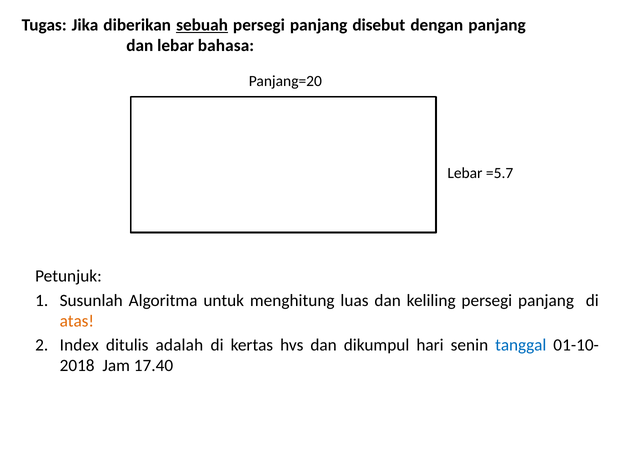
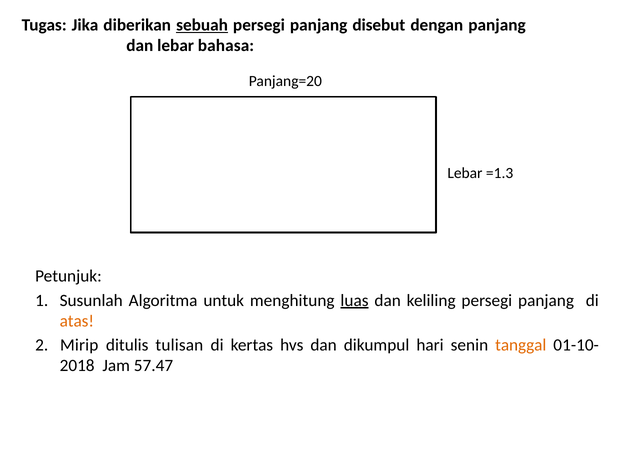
=5.7: =5.7 -> =1.3
luas underline: none -> present
Index: Index -> Mirip
adalah: adalah -> tulisan
tanggal colour: blue -> orange
17.40: 17.40 -> 57.47
